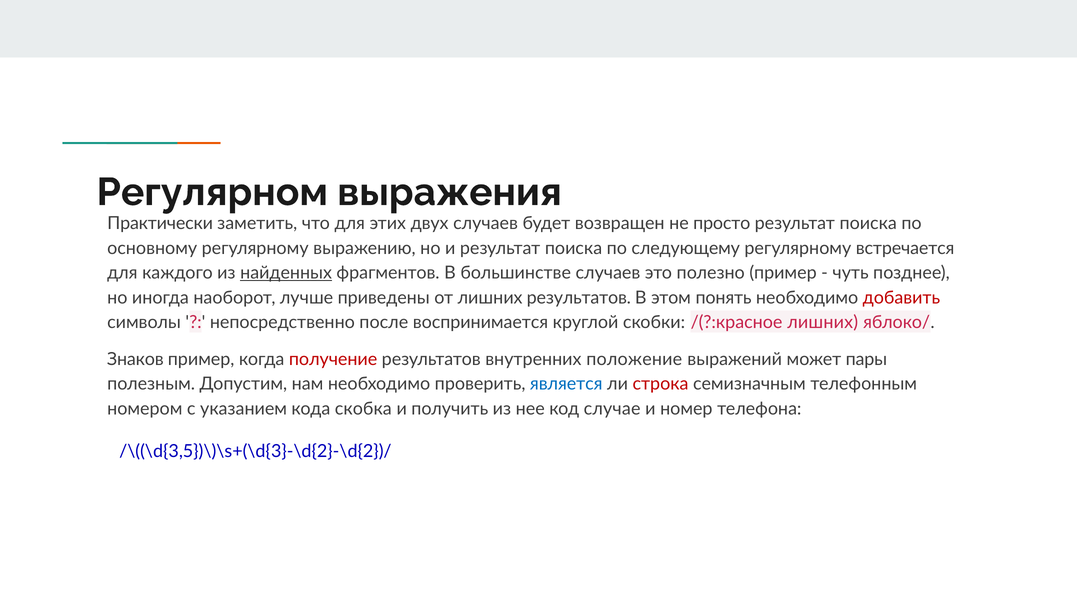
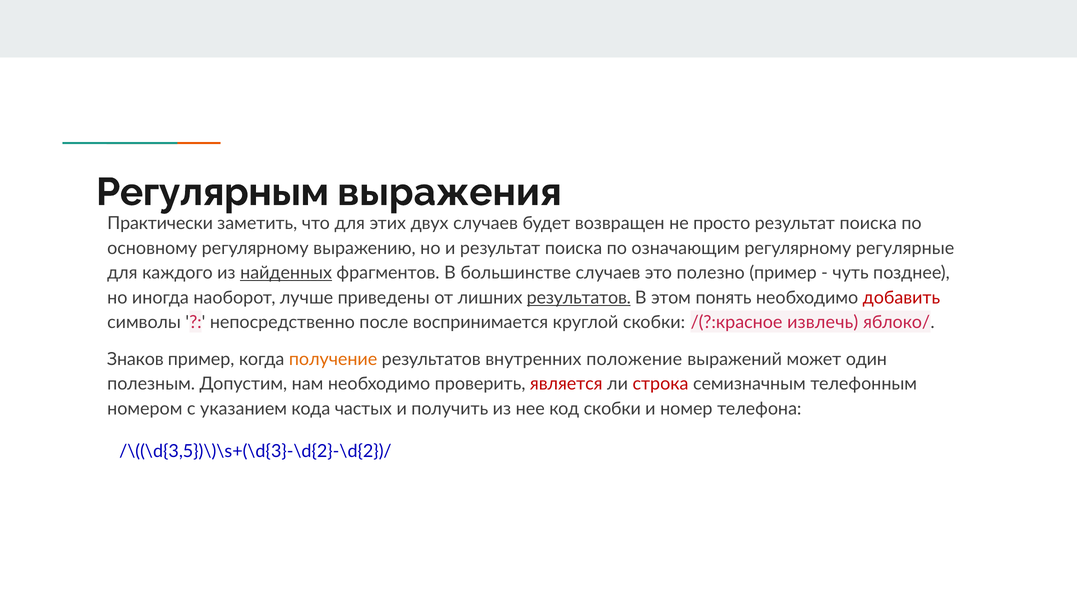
Регулярном: Регулярном -> Регулярным
следующему: следующему -> означающим
встречается: встречается -> регулярные
результатов at (579, 298) underline: none -> present
/(?:красное лишних: лишних -> извлечь
получение colour: red -> orange
пары: пары -> один
является colour: blue -> red
скобка: скобка -> частых
код случае: случае -> скобки
